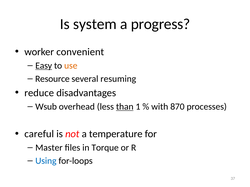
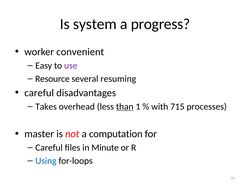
Easy underline: present -> none
use colour: orange -> purple
reduce at (39, 93): reduce -> careful
Wsub: Wsub -> Takes
870: 870 -> 715
careful: careful -> master
temperature: temperature -> computation
Master at (49, 148): Master -> Careful
Torque: Torque -> Minute
